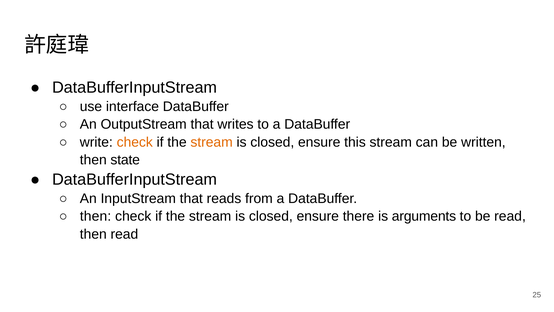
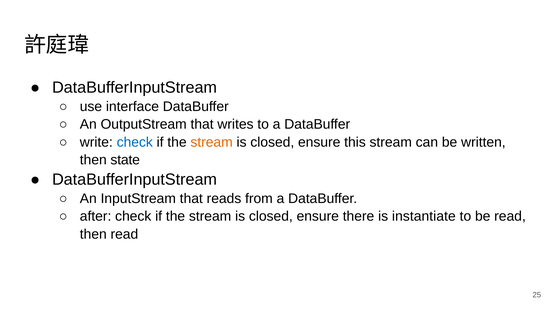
check at (135, 142) colour: orange -> blue
then at (96, 216): then -> after
arguments: arguments -> instantiate
